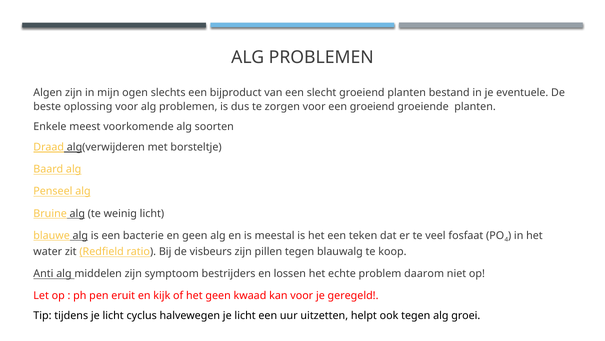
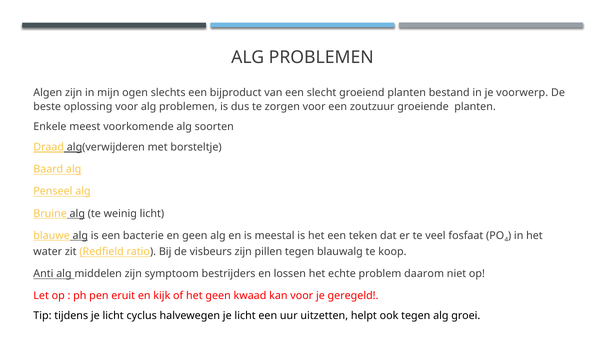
eventuele: eventuele -> voorwerp
een groeiend: groeiend -> zoutzuur
